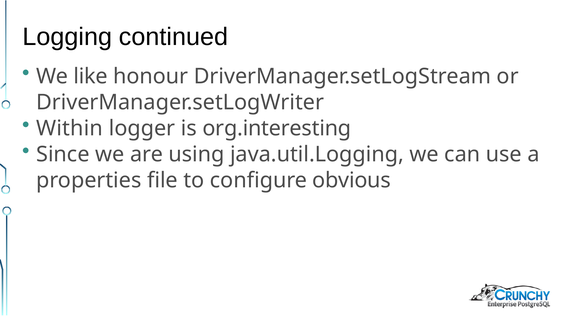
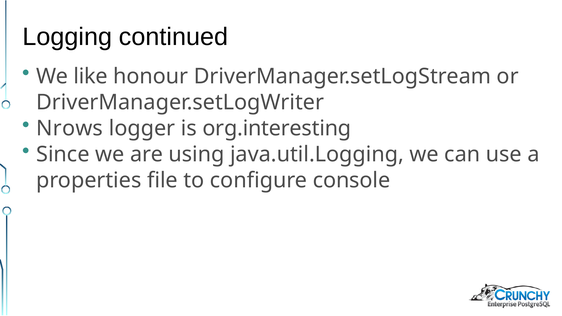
Within: Within -> Nrows
obvious: obvious -> console
